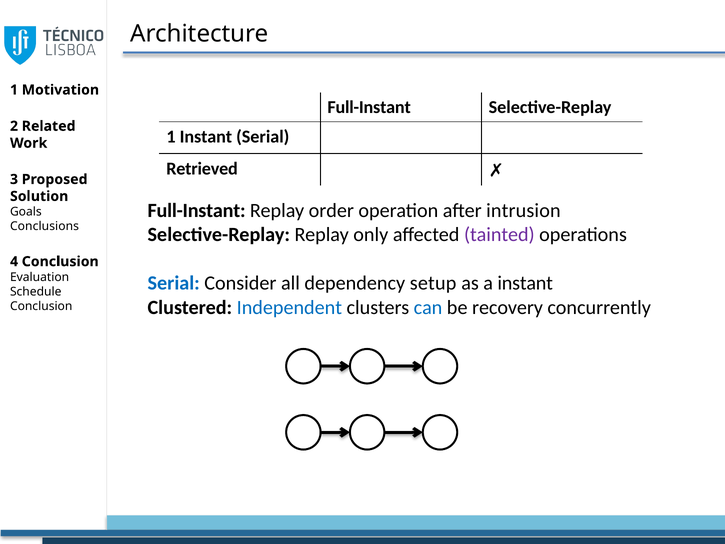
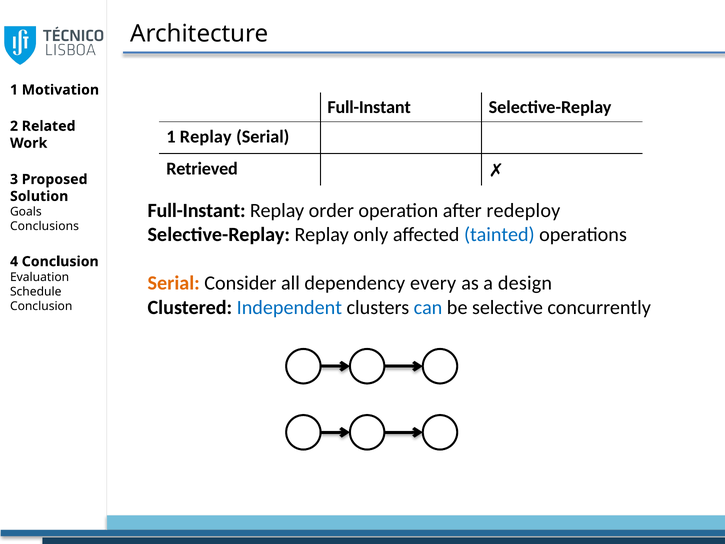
1 Instant: Instant -> Replay
intrusion: intrusion -> redeploy
tainted colour: purple -> blue
Serial at (174, 283) colour: blue -> orange
setup: setup -> every
a instant: instant -> design
recovery: recovery -> selective
